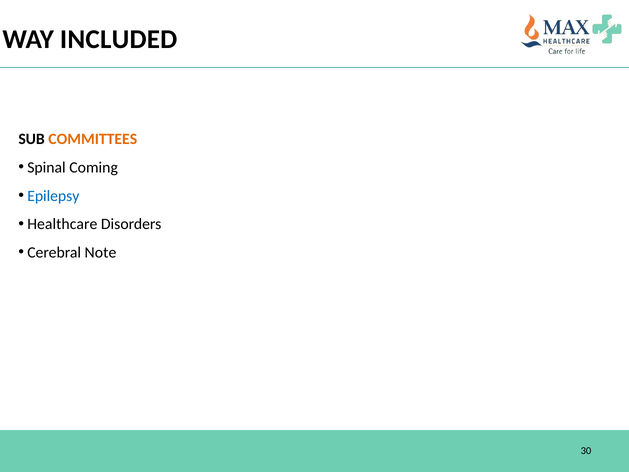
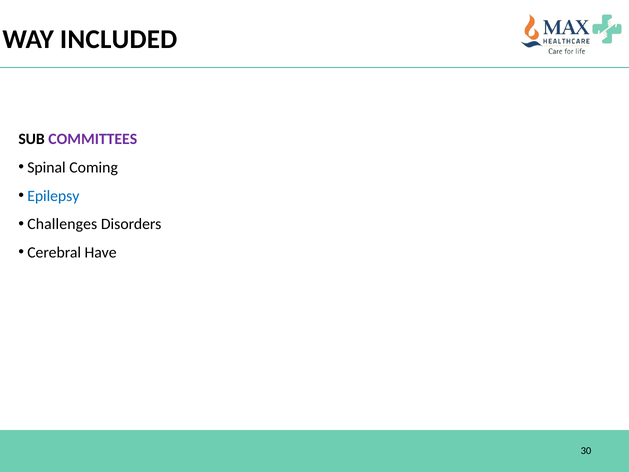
COMMITTEES colour: orange -> purple
Healthcare: Healthcare -> Challenges
Note: Note -> Have
